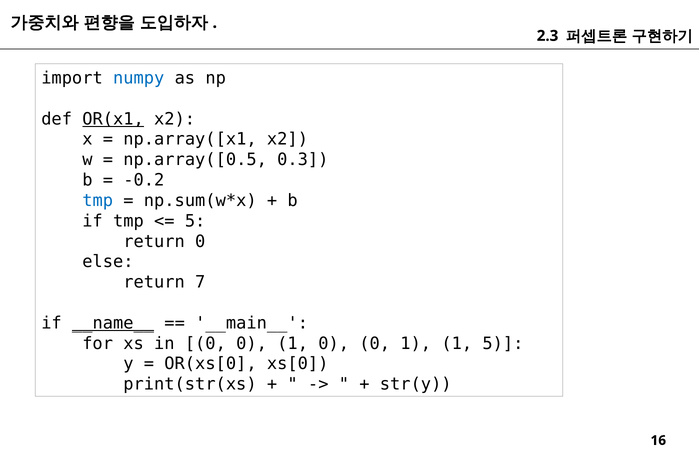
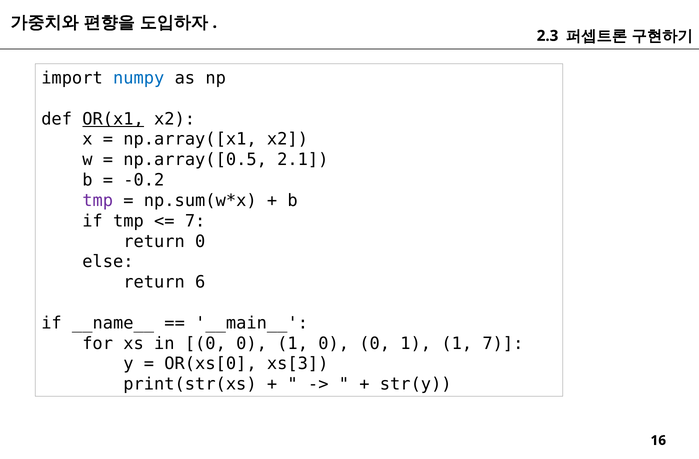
0.3: 0.3 -> 2.1
tmp at (98, 201) colour: blue -> purple
5 at (195, 221): 5 -> 7
7: 7 -> 6
__name__ underline: present -> none
1 5: 5 -> 7
xs[0: xs[0 -> xs[3
